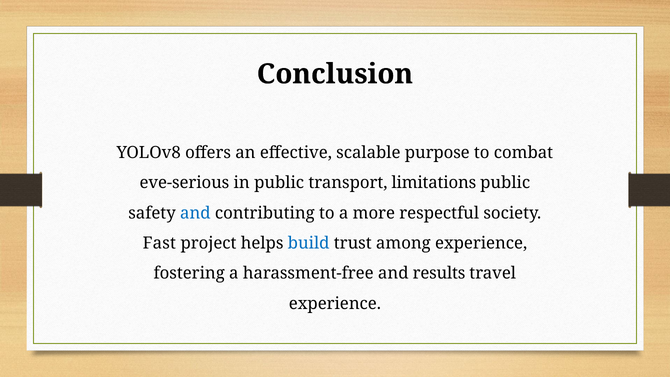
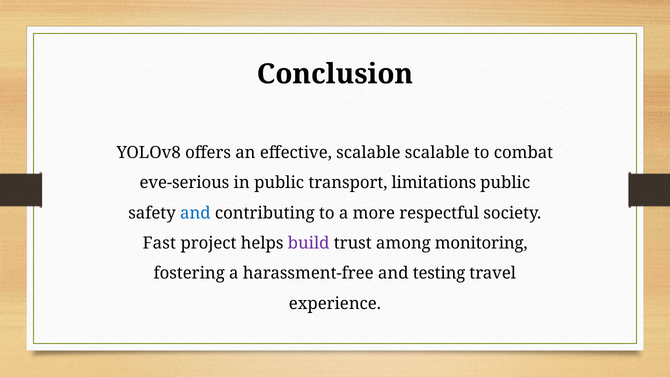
scalable purpose: purpose -> scalable
build colour: blue -> purple
among experience: experience -> monitoring
results: results -> testing
